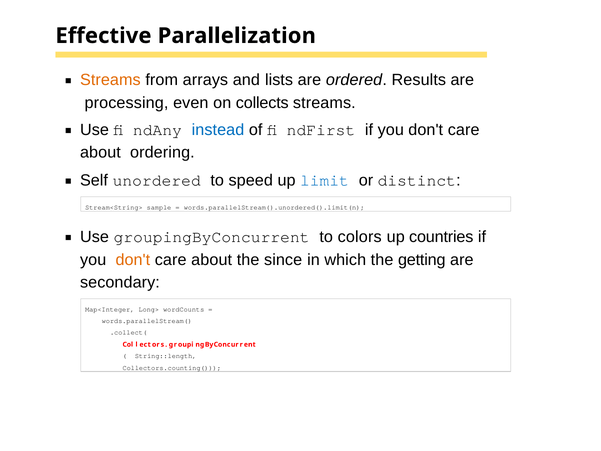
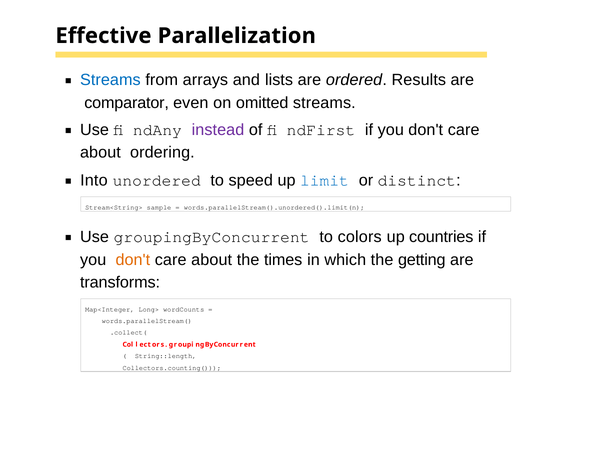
Streams at (110, 80) colour: orange -> blue
processing: processing -> comparator
collects: collects -> omitted
instead colour: blue -> purple
Self: Self -> Into
since: since -> times
secondary: secondary -> transforms
